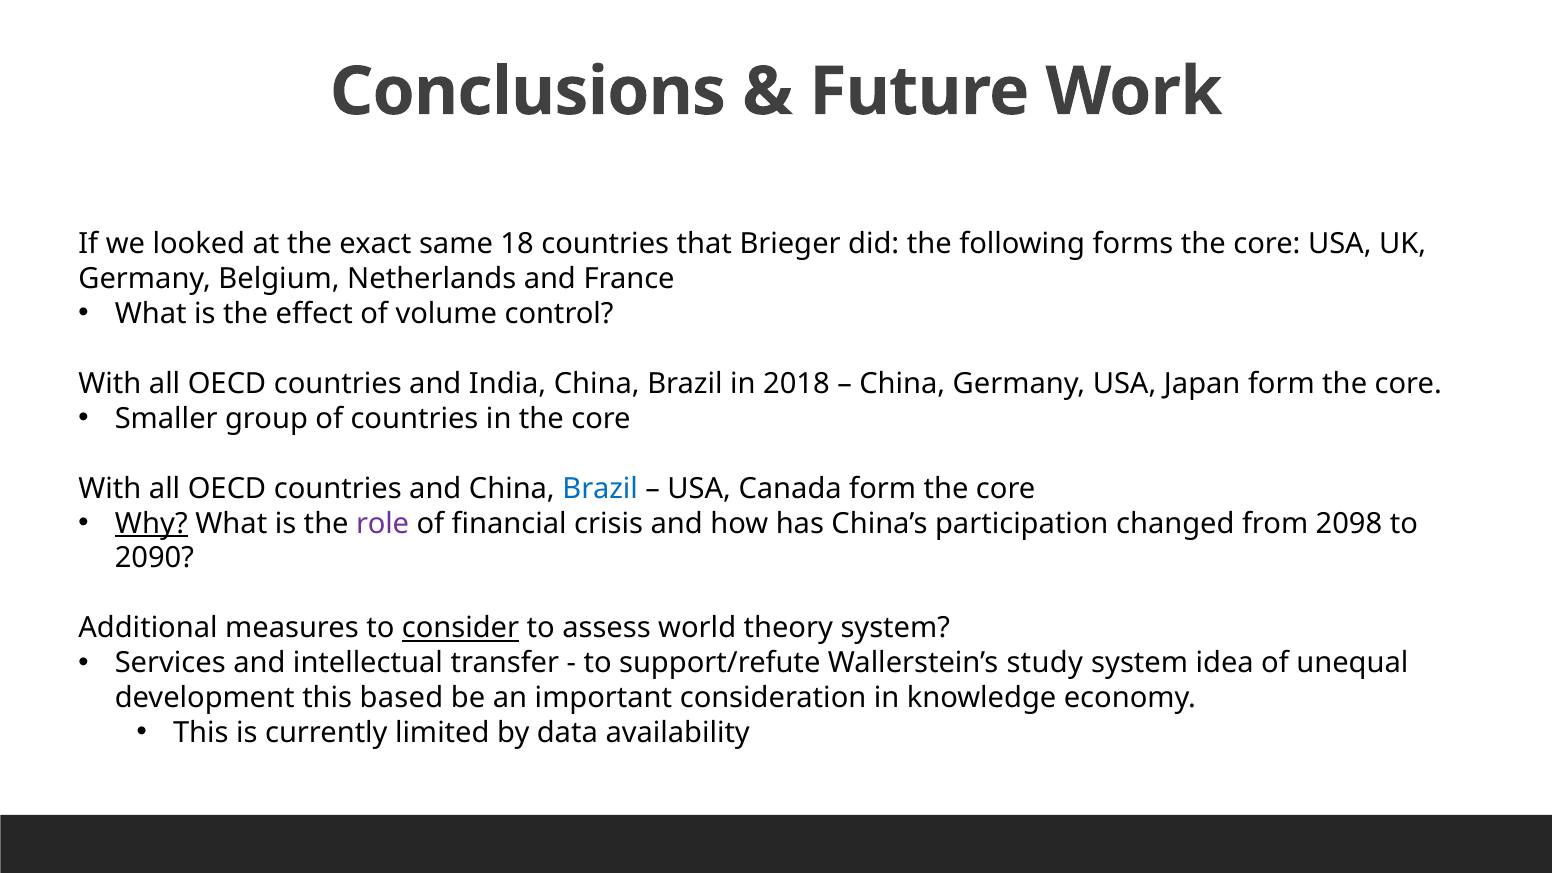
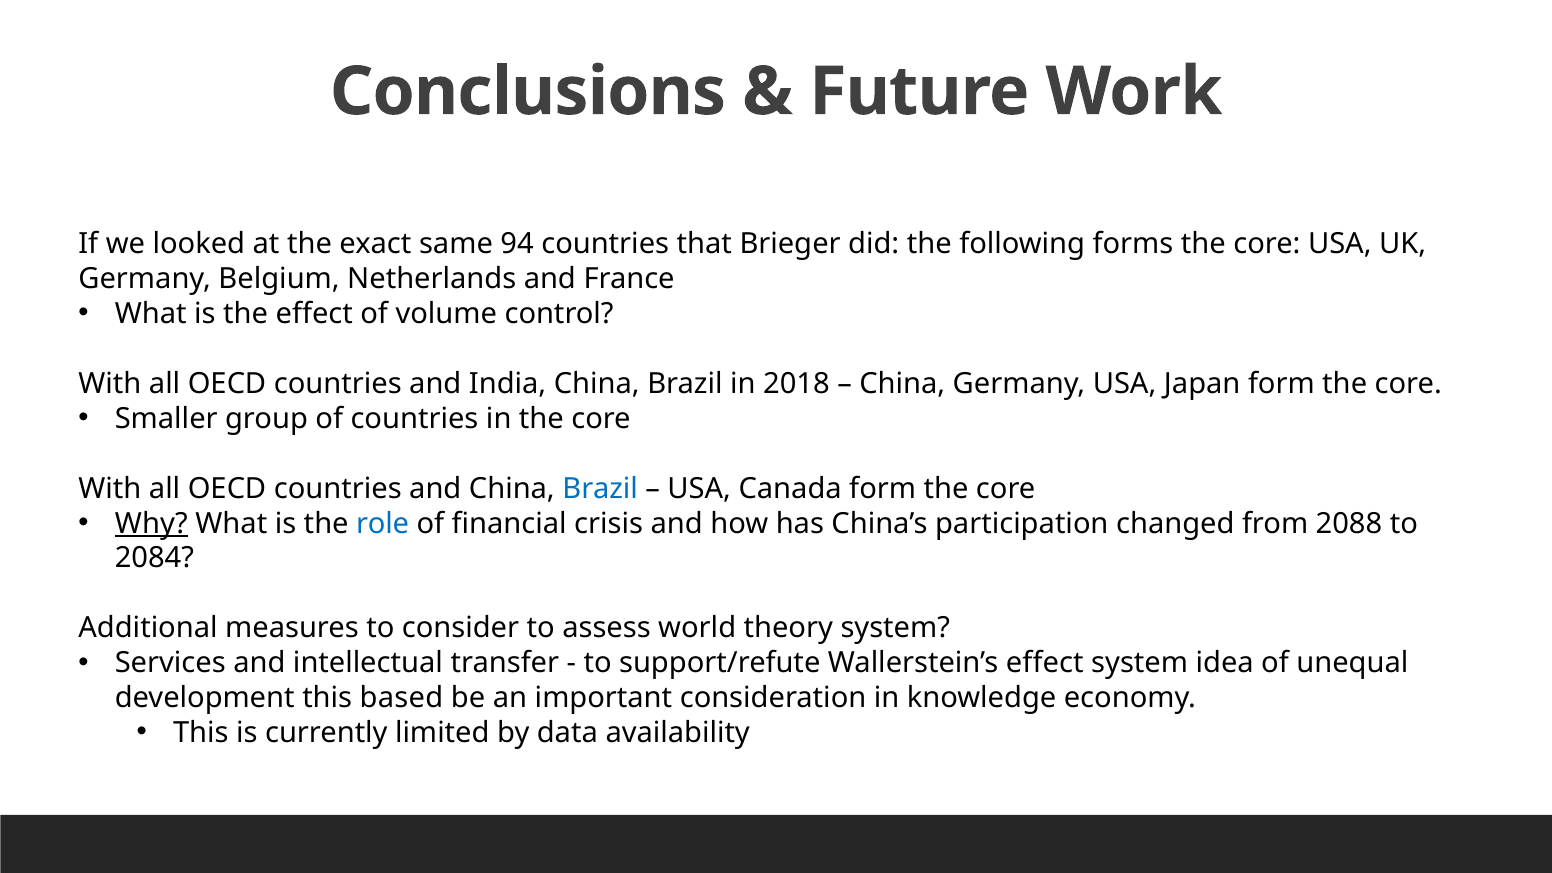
18: 18 -> 94
role colour: purple -> blue
2098: 2098 -> 2088
2090: 2090 -> 2084
consider underline: present -> none
Wallerstein’s study: study -> effect
